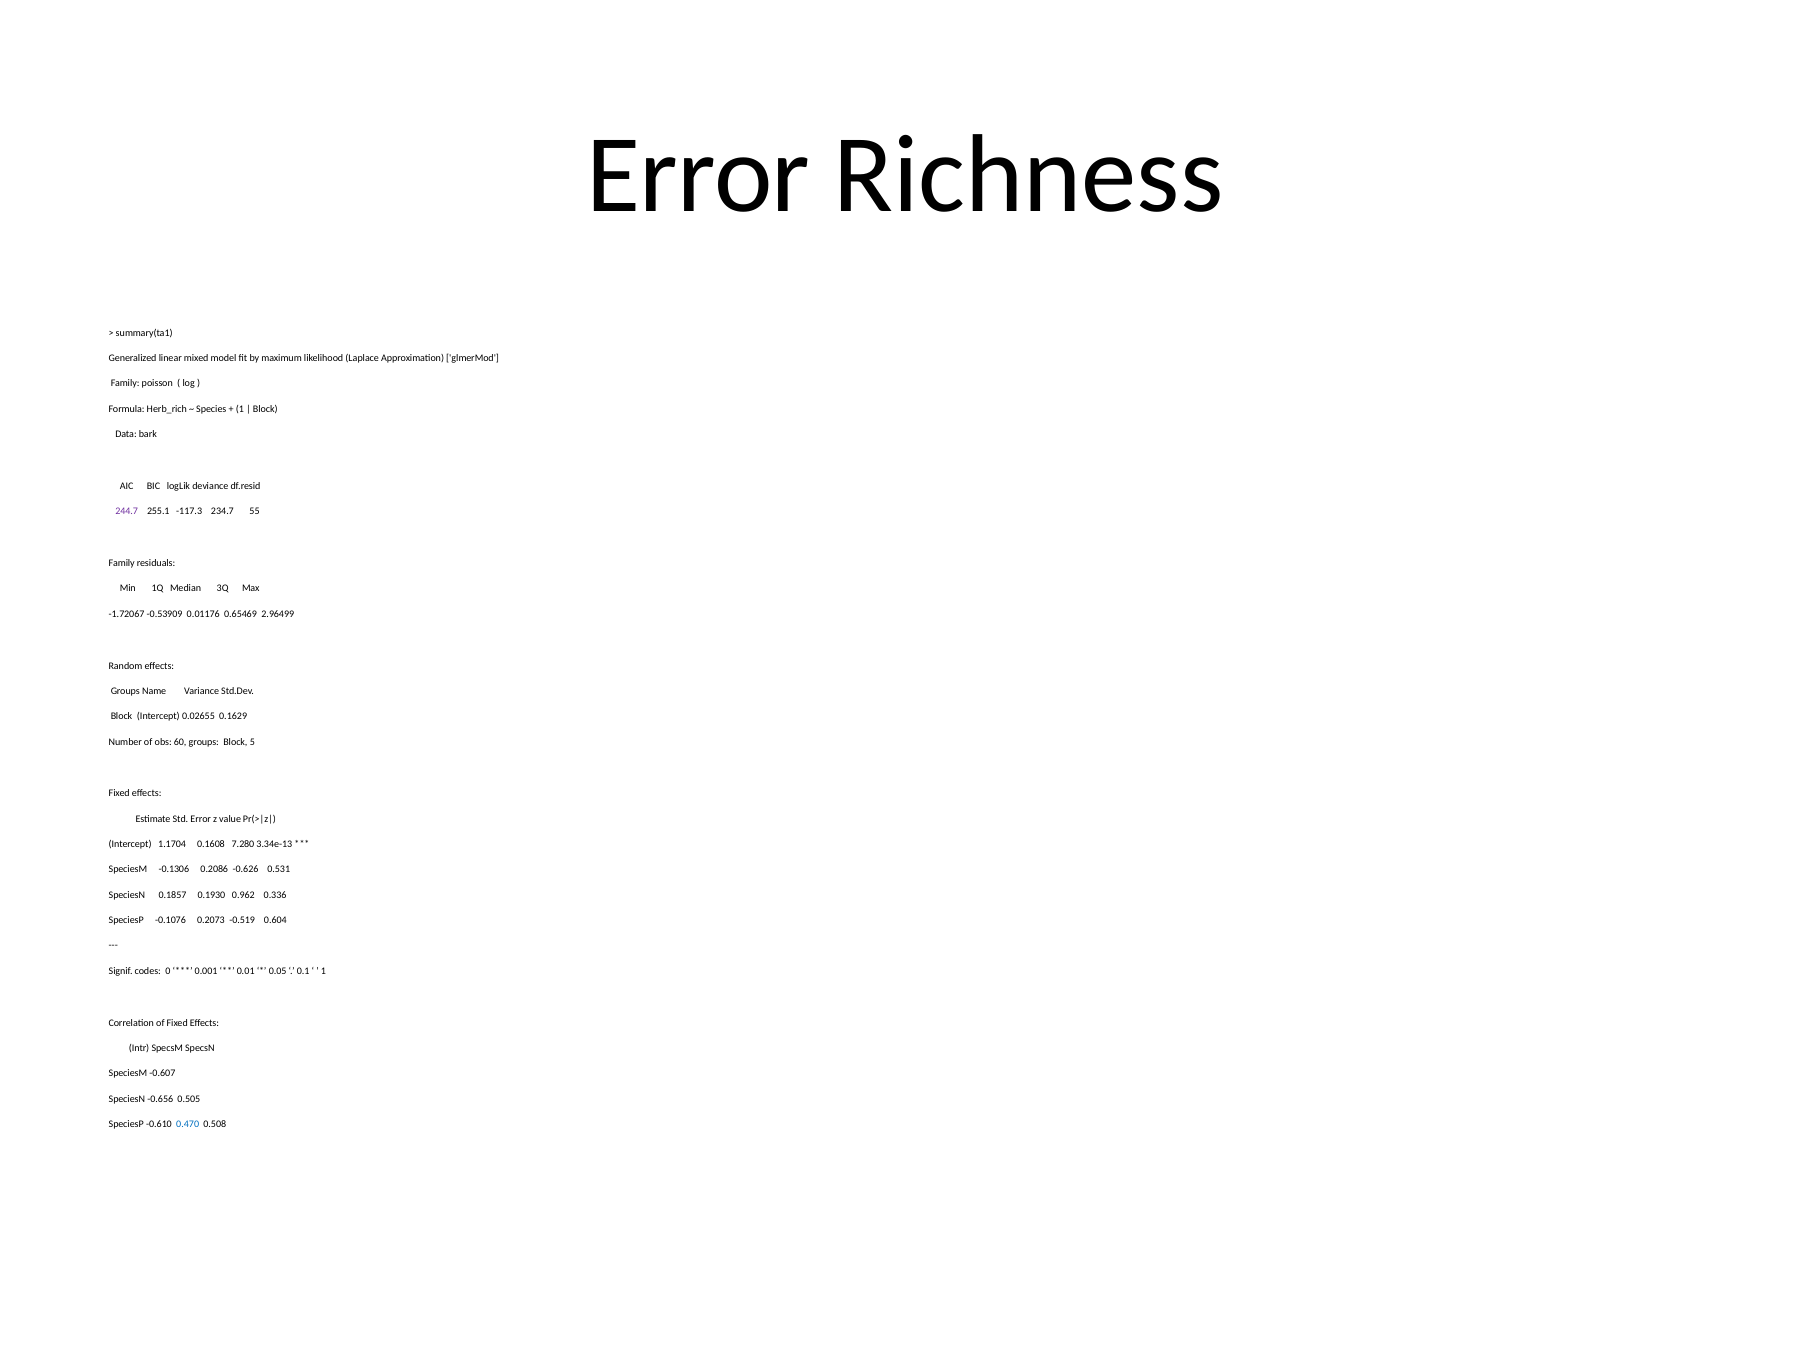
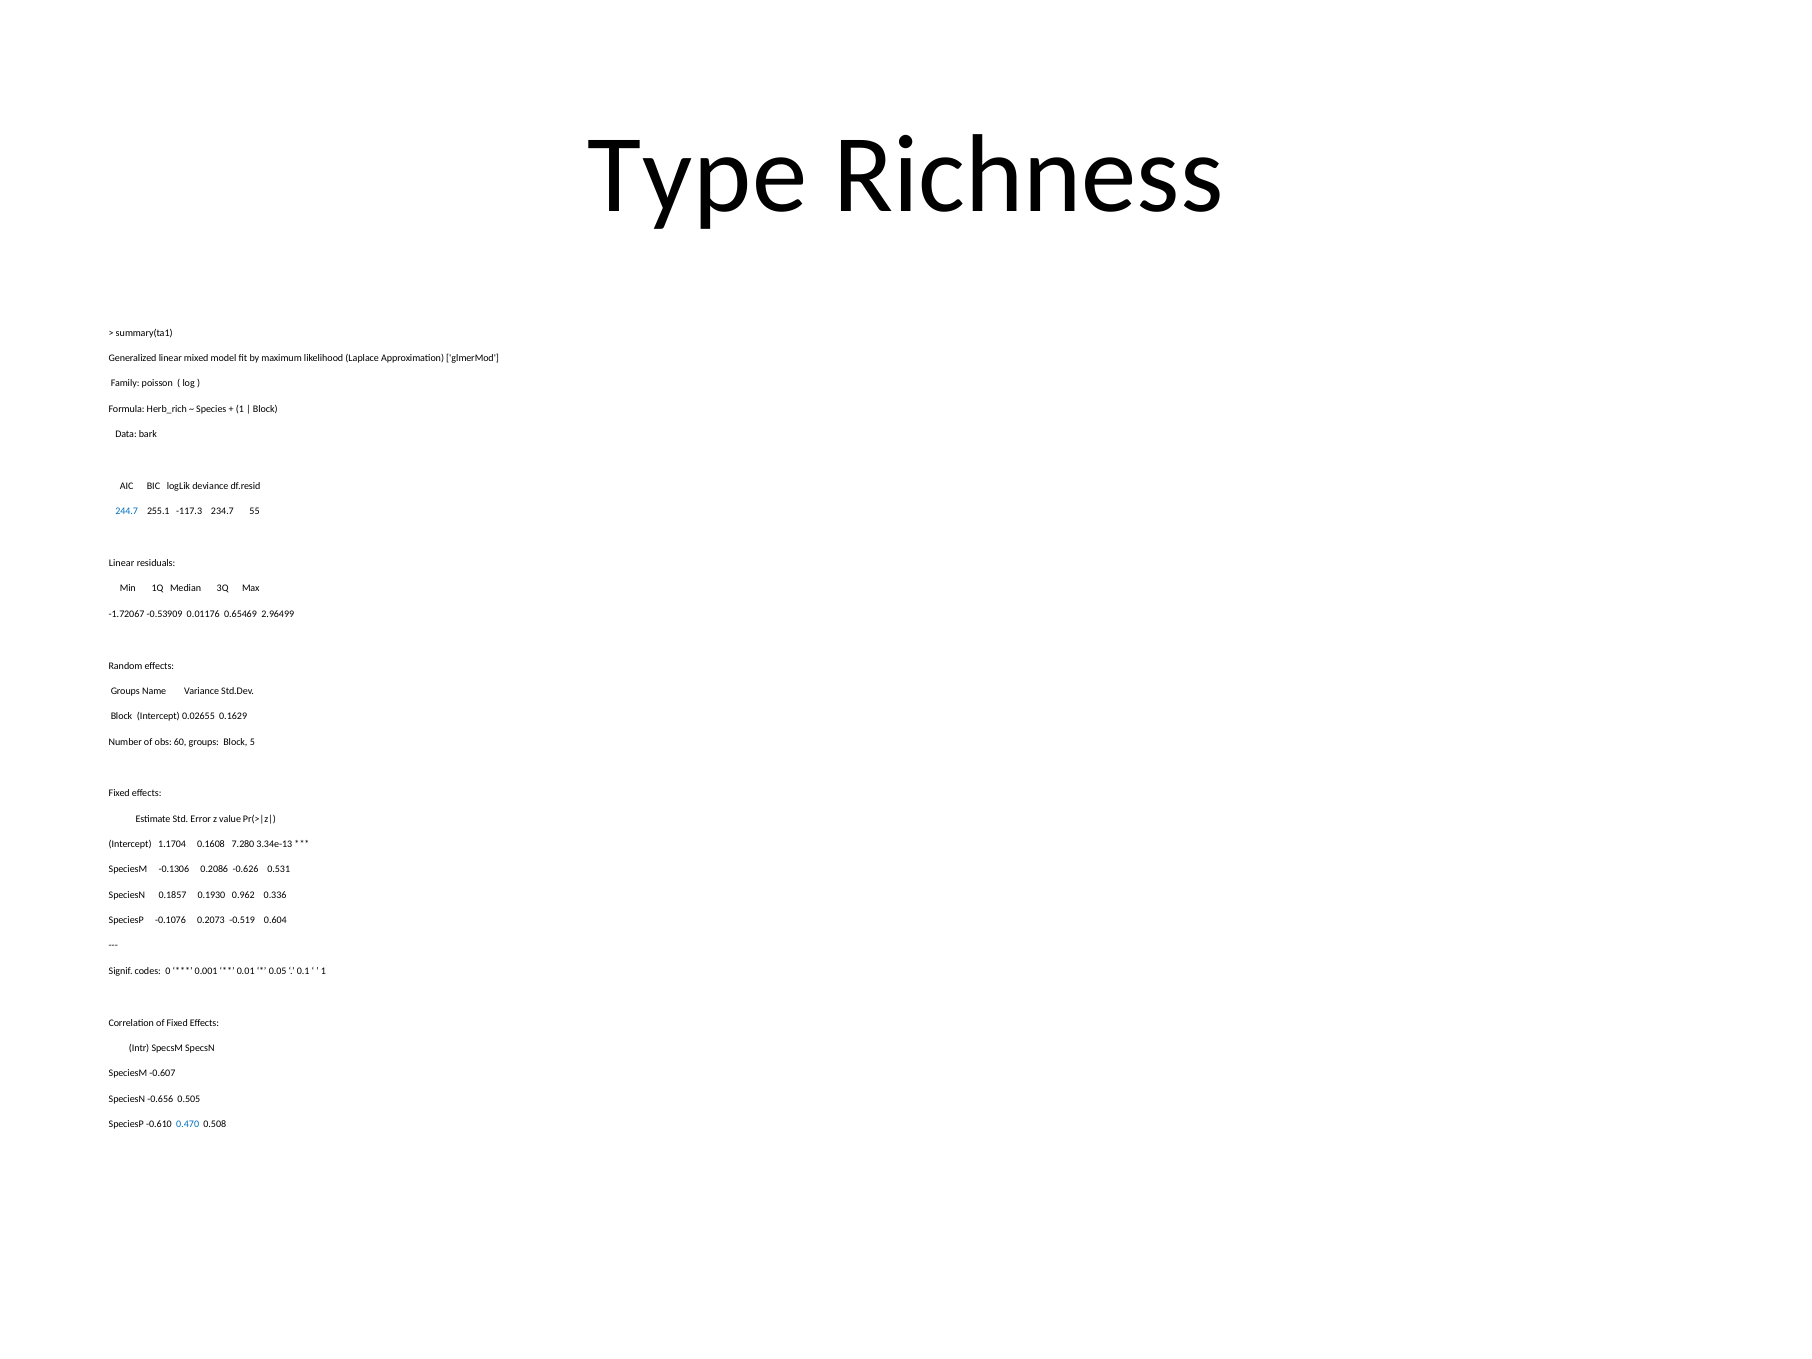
Error at (699, 175): Error -> Type
244.7 colour: purple -> blue
Family at (122, 563): Family -> Linear
